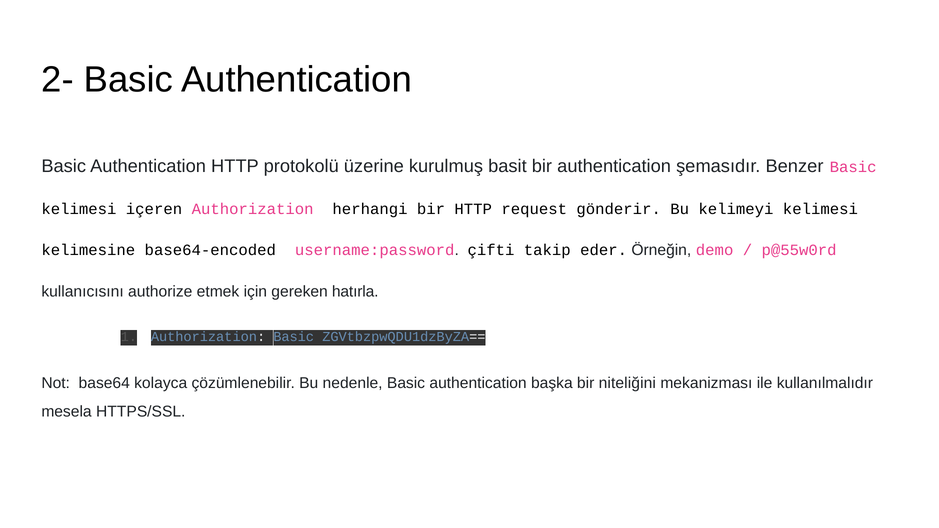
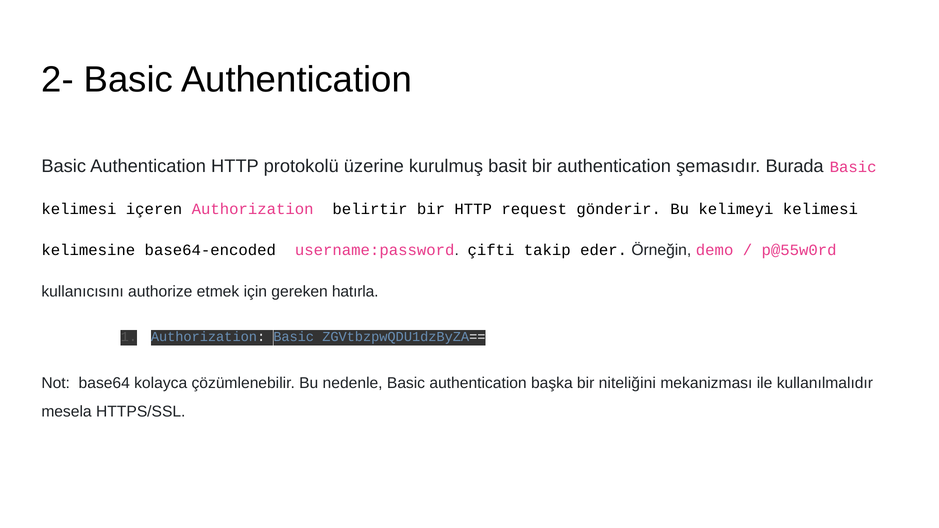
Benzer: Benzer -> Burada
herhangi: herhangi -> belirtir
